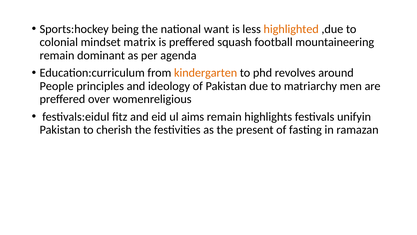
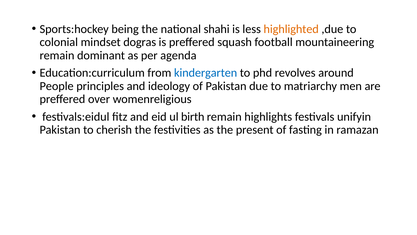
want: want -> shahi
matrix: matrix -> dogras
kindergarten colour: orange -> blue
aims: aims -> birth
